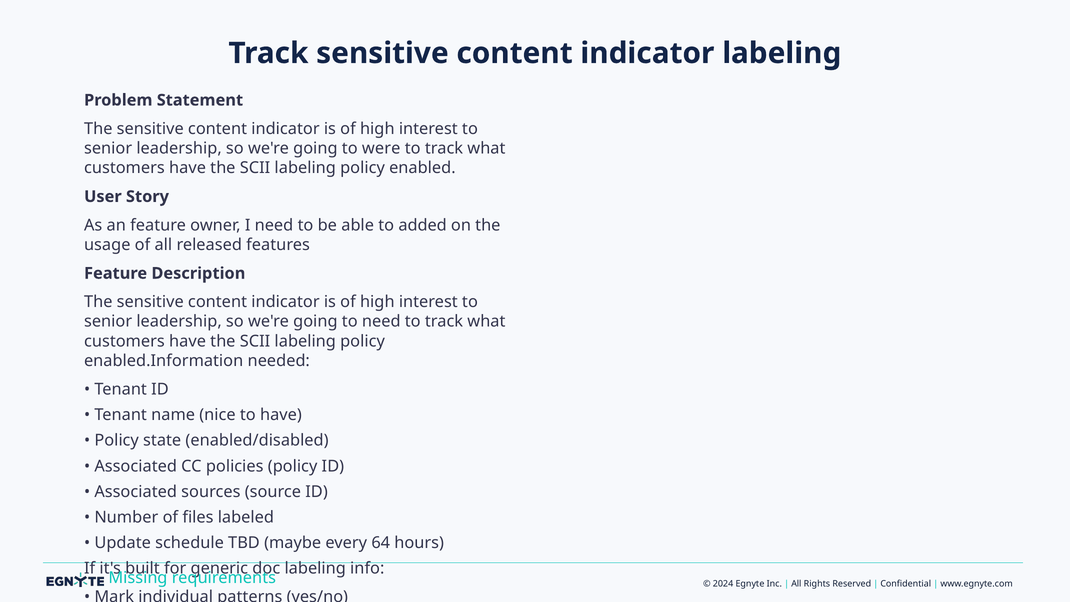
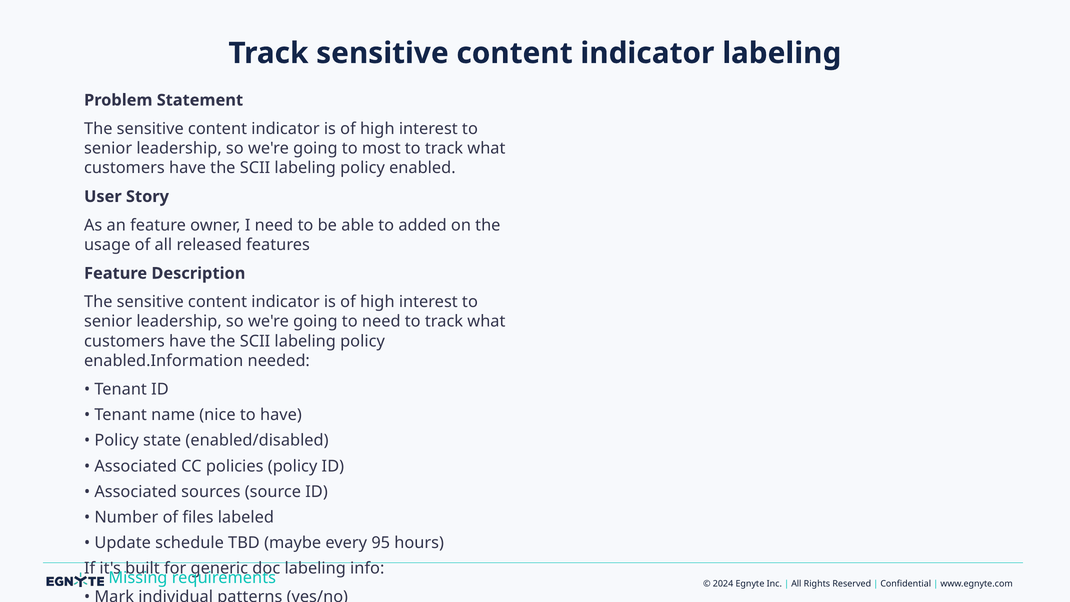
were: were -> most
64: 64 -> 95
